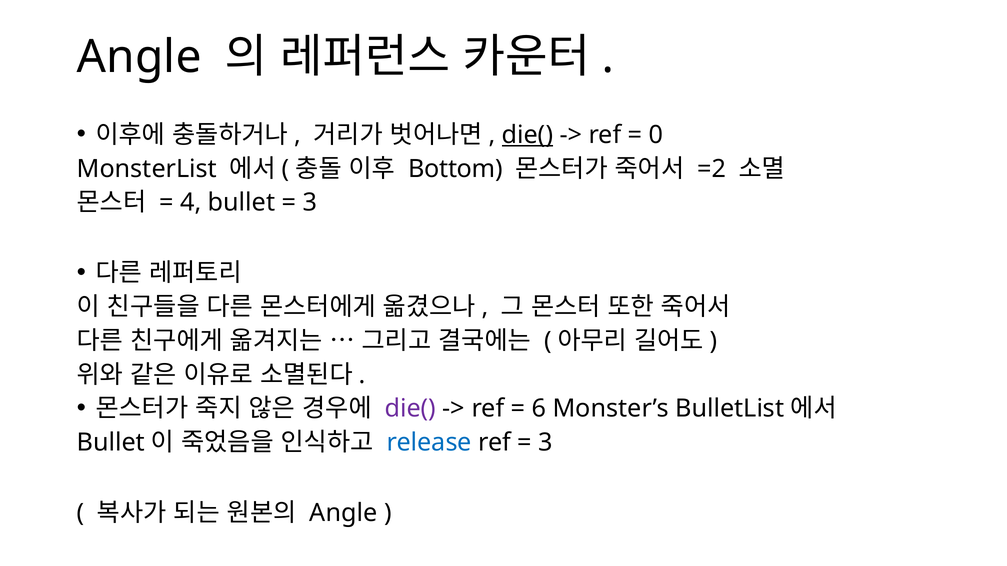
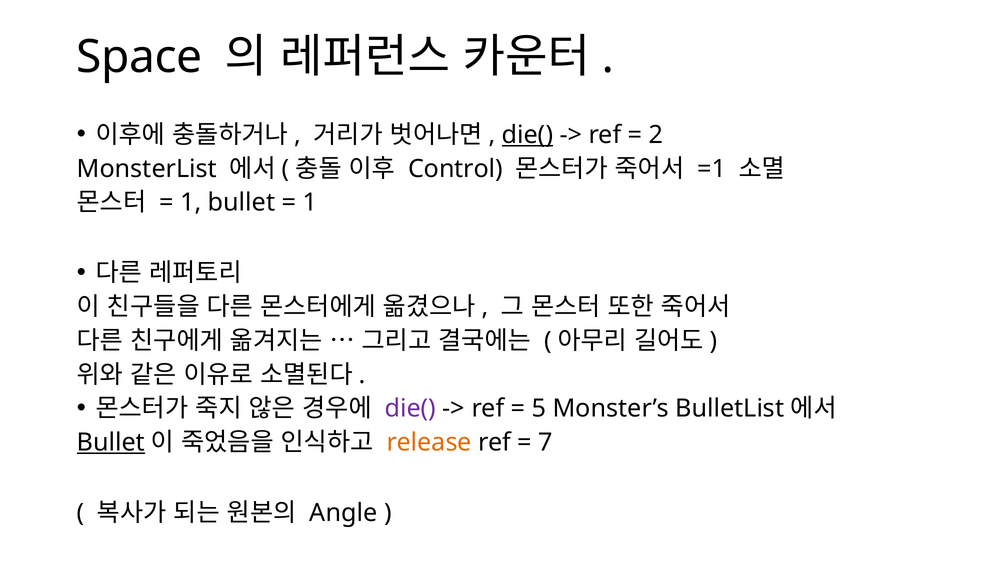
Angle at (139, 57): Angle -> Space
0: 0 -> 2
Bottom: Bottom -> Control
=2: =2 -> =1
4 at (191, 203): 4 -> 1
3 at (310, 203): 3 -> 1
6: 6 -> 5
Bullet at (111, 443) underline: none -> present
release colour: blue -> orange
3 at (546, 443): 3 -> 7
